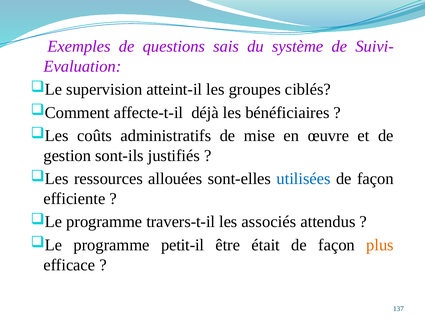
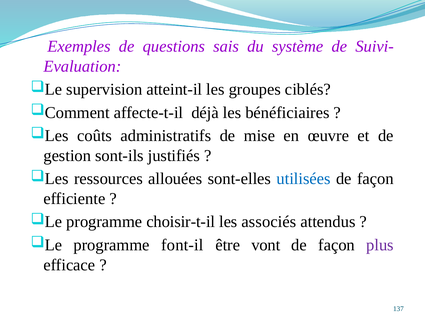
travers-t-il: travers-t-il -> choisir-t-il
petit-il: petit-il -> font-il
était: était -> vont
plus colour: orange -> purple
